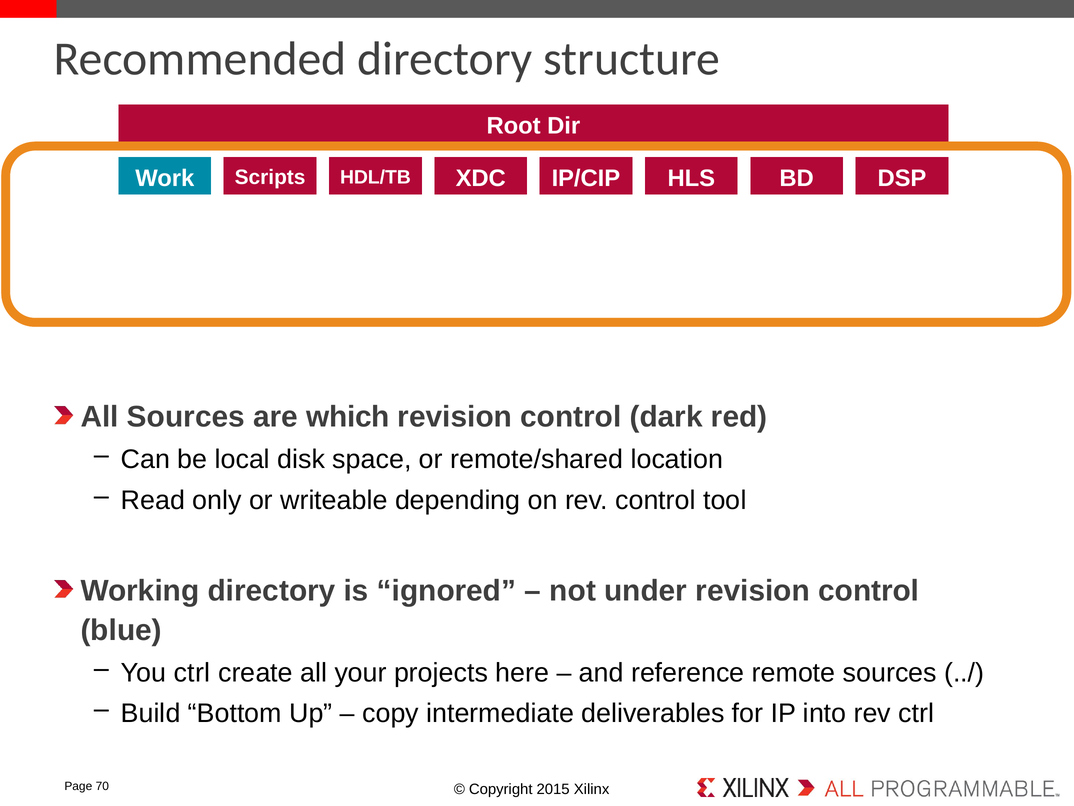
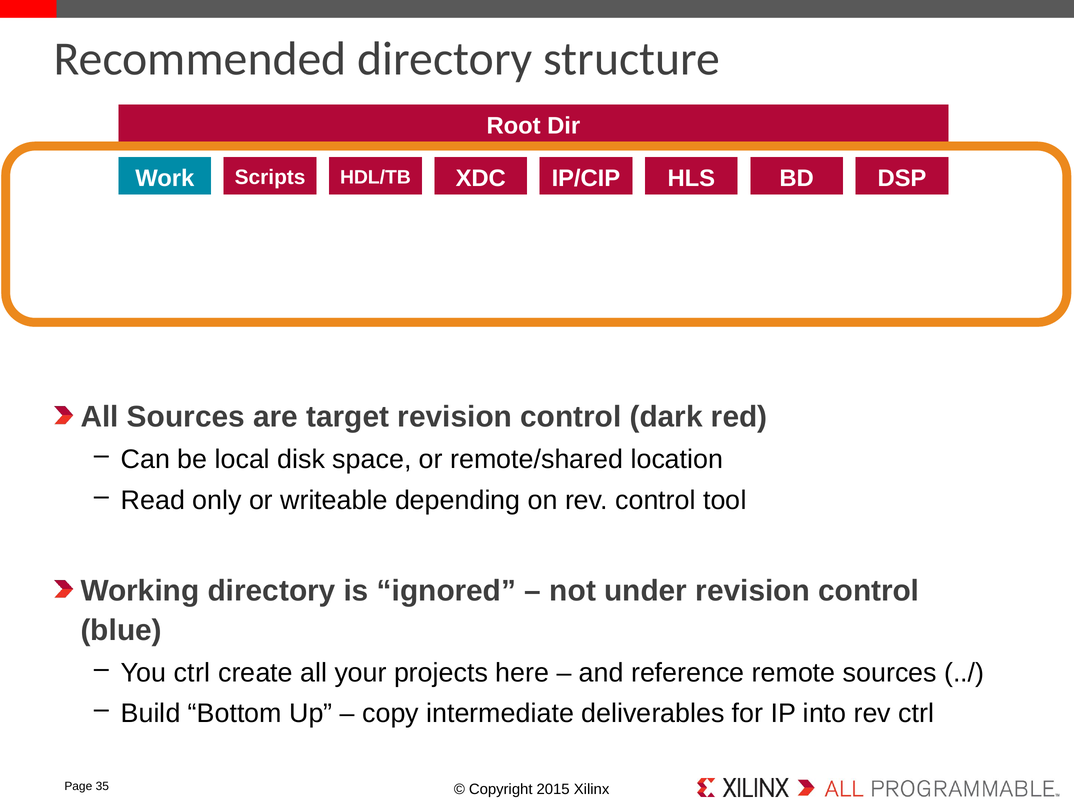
which: which -> target
70: 70 -> 35
